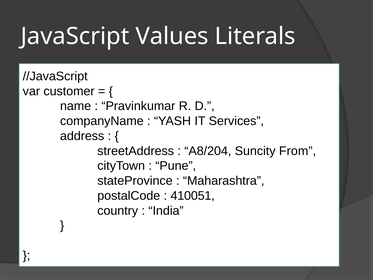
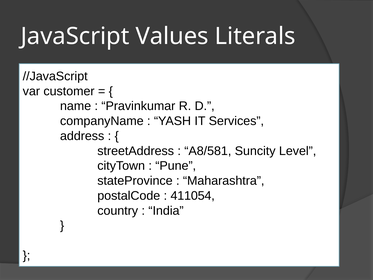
A8/204: A8/204 -> A8/581
From: From -> Level
410051: 410051 -> 411054
